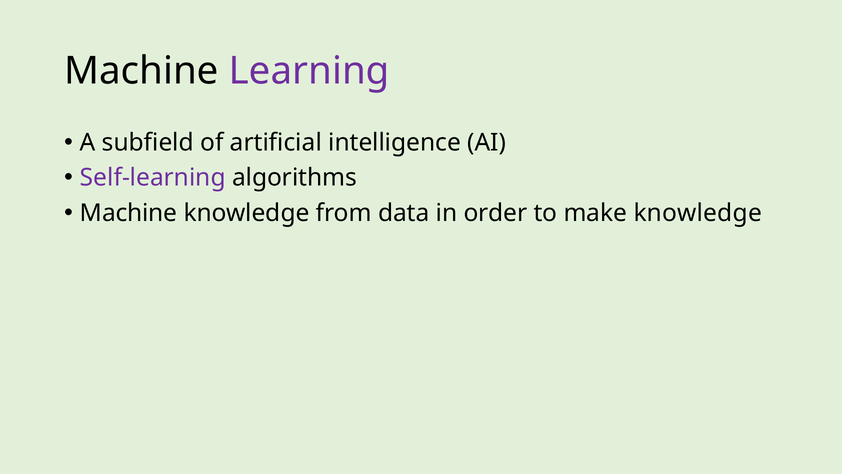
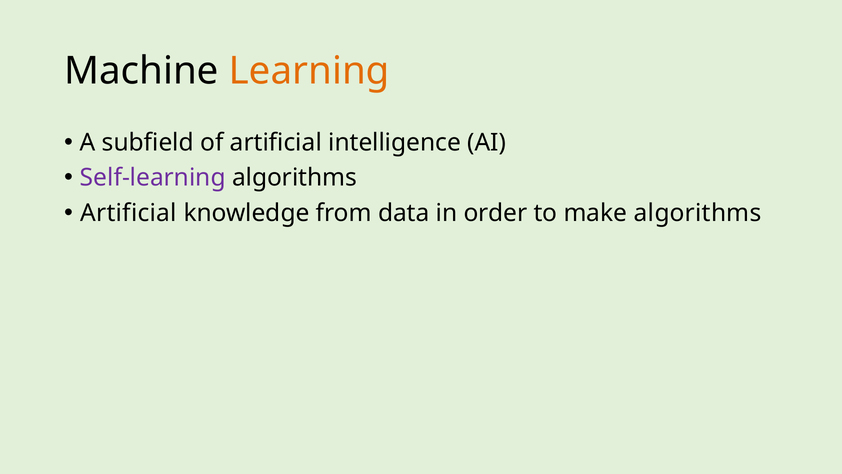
Learning colour: purple -> orange
Machine at (129, 213): Machine -> Artificial
make knowledge: knowledge -> algorithms
